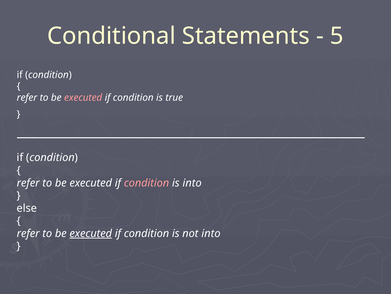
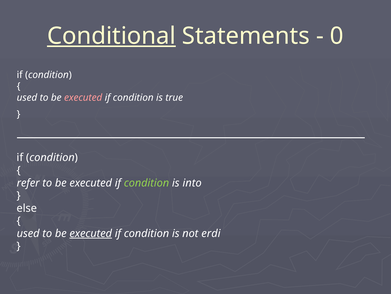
Conditional underline: none -> present
5: 5 -> 0
refer at (27, 97): refer -> used
condition at (146, 182) colour: pink -> light green
refer at (28, 233): refer -> used
not into: into -> erdi
